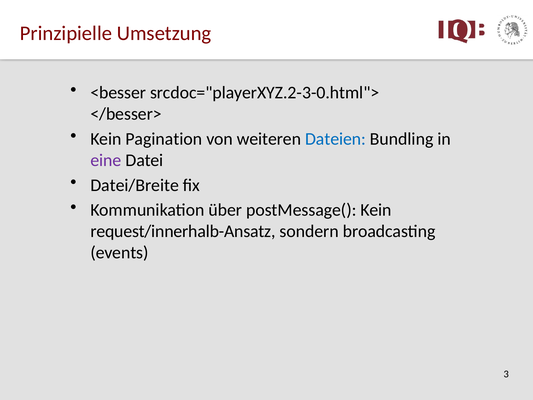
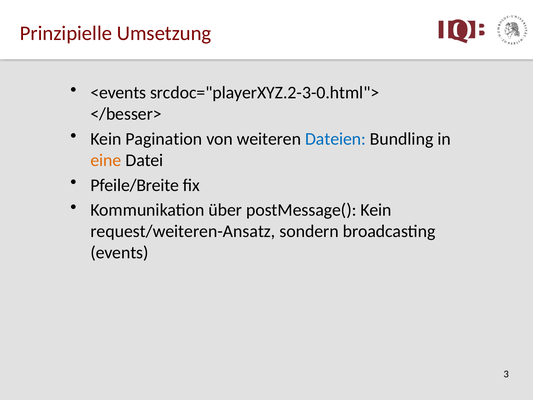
<besser: <besser -> <events
eine colour: purple -> orange
Datei/Breite: Datei/Breite -> Pfeile/Breite
request/innerhalb-Ansatz: request/innerhalb-Ansatz -> request/weiteren-Ansatz
